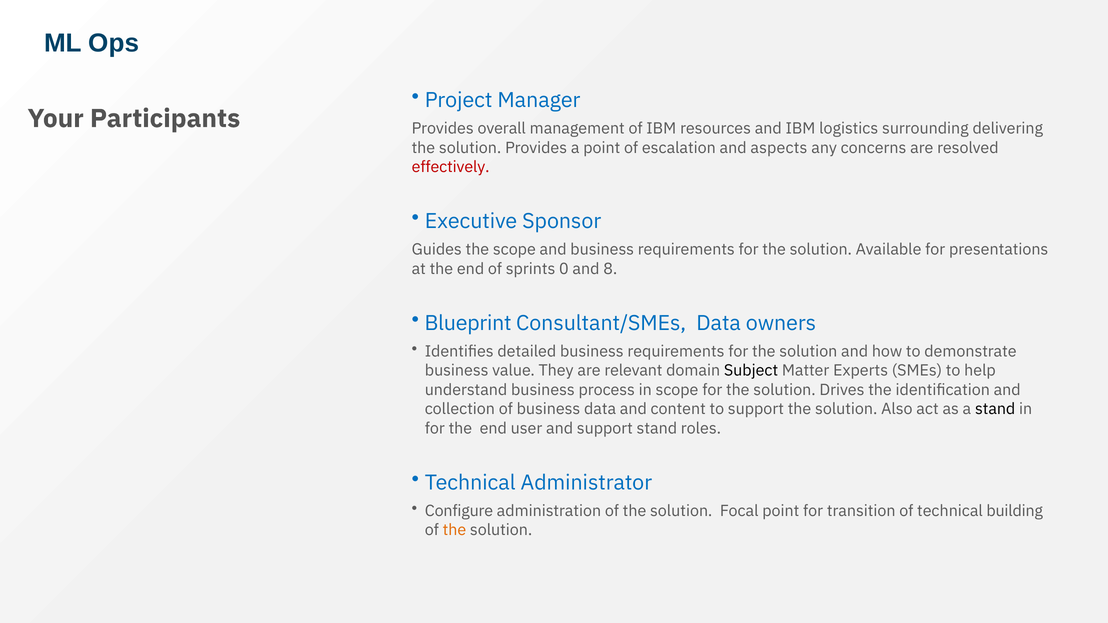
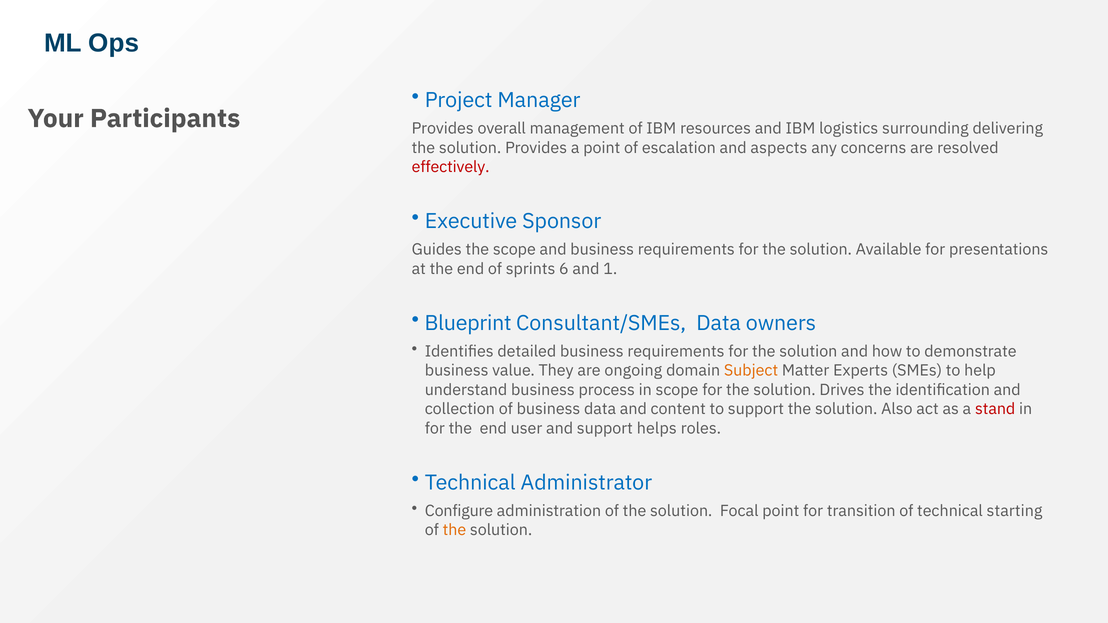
0: 0 -> 6
8: 8 -> 1
relevant: relevant -> ongoing
Subject colour: black -> orange
stand at (995, 409) colour: black -> red
support stand: stand -> helps
building: building -> starting
